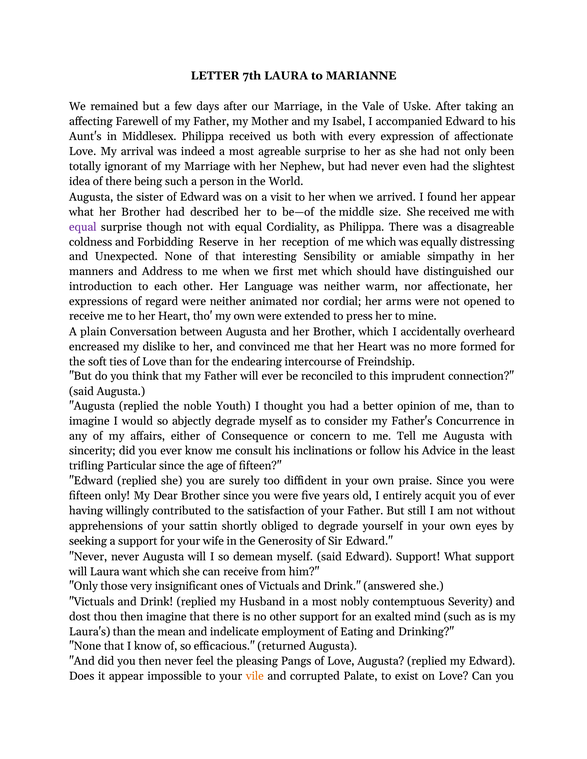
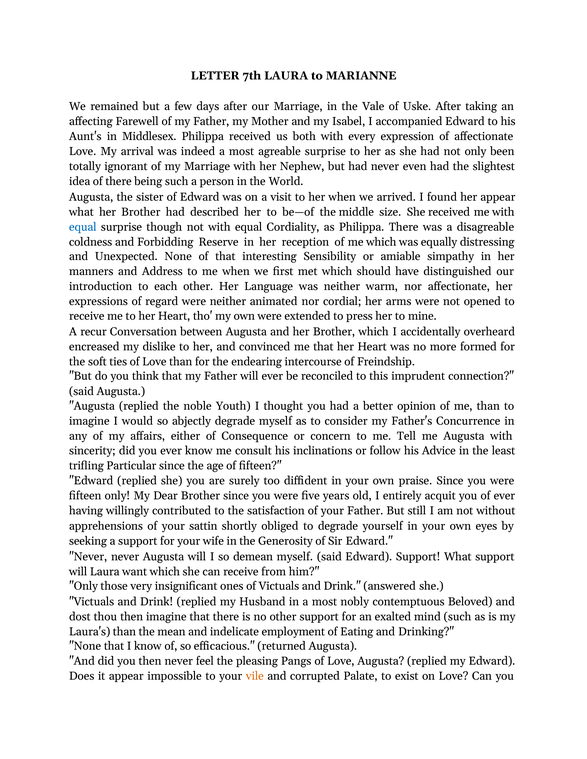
equal at (83, 227) colour: purple -> blue
plain: plain -> recur
Severity: Severity -> Beloved
